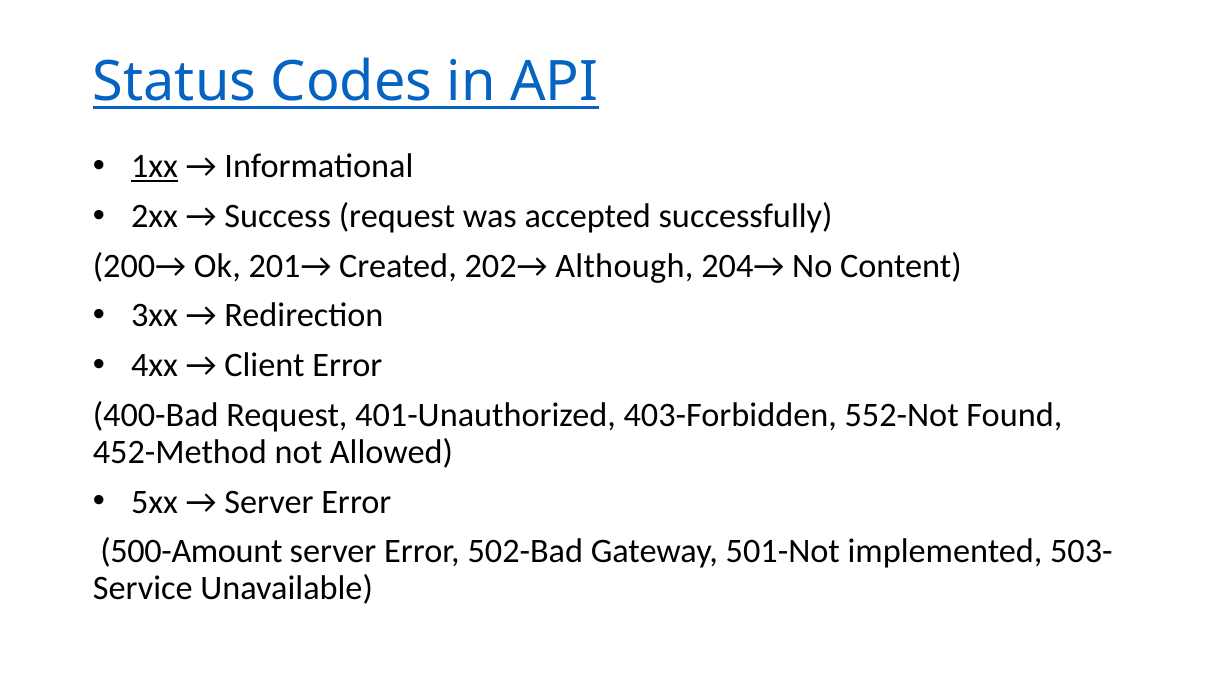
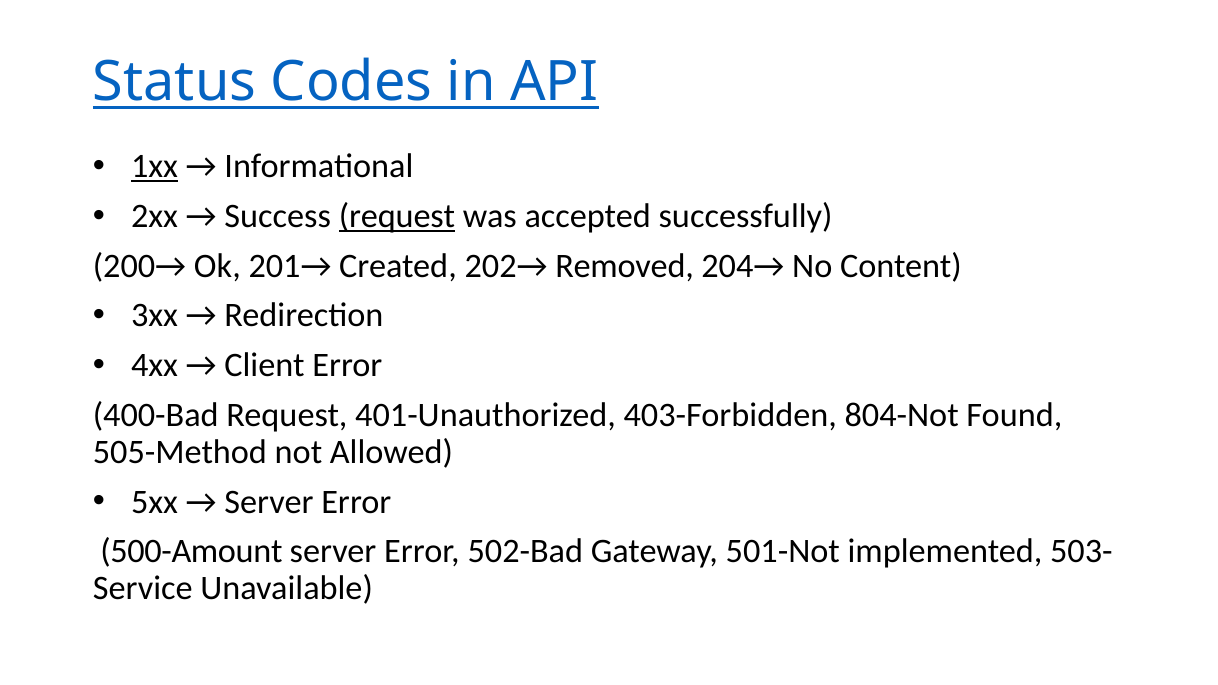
request at (397, 216) underline: none -> present
Although: Although -> Removed
552-Not: 552-Not -> 804-Not
452-Method: 452-Method -> 505-Method
